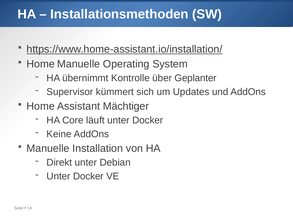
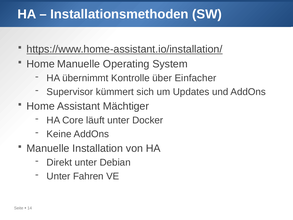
Geplanter: Geplanter -> Einfacher
Docker at (88, 176): Docker -> Fahren
